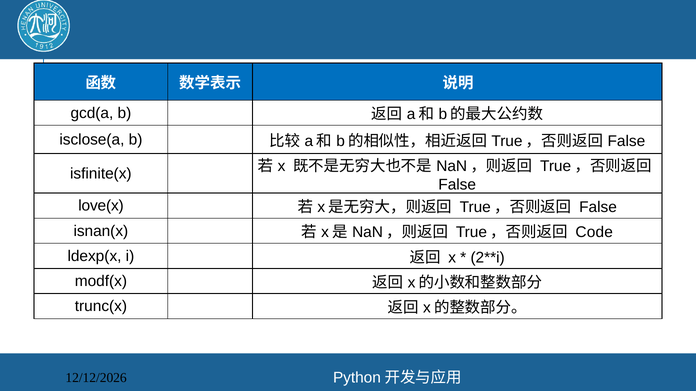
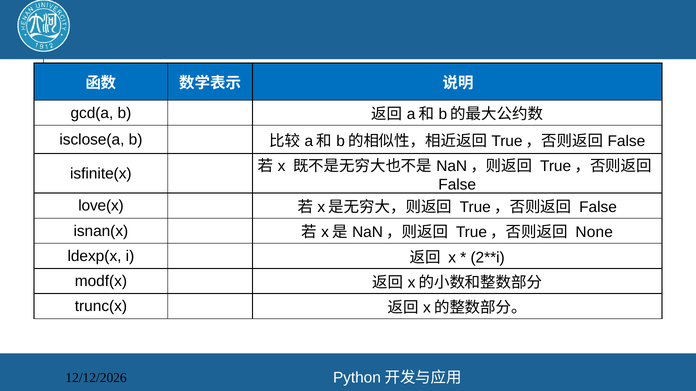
Code: Code -> None
